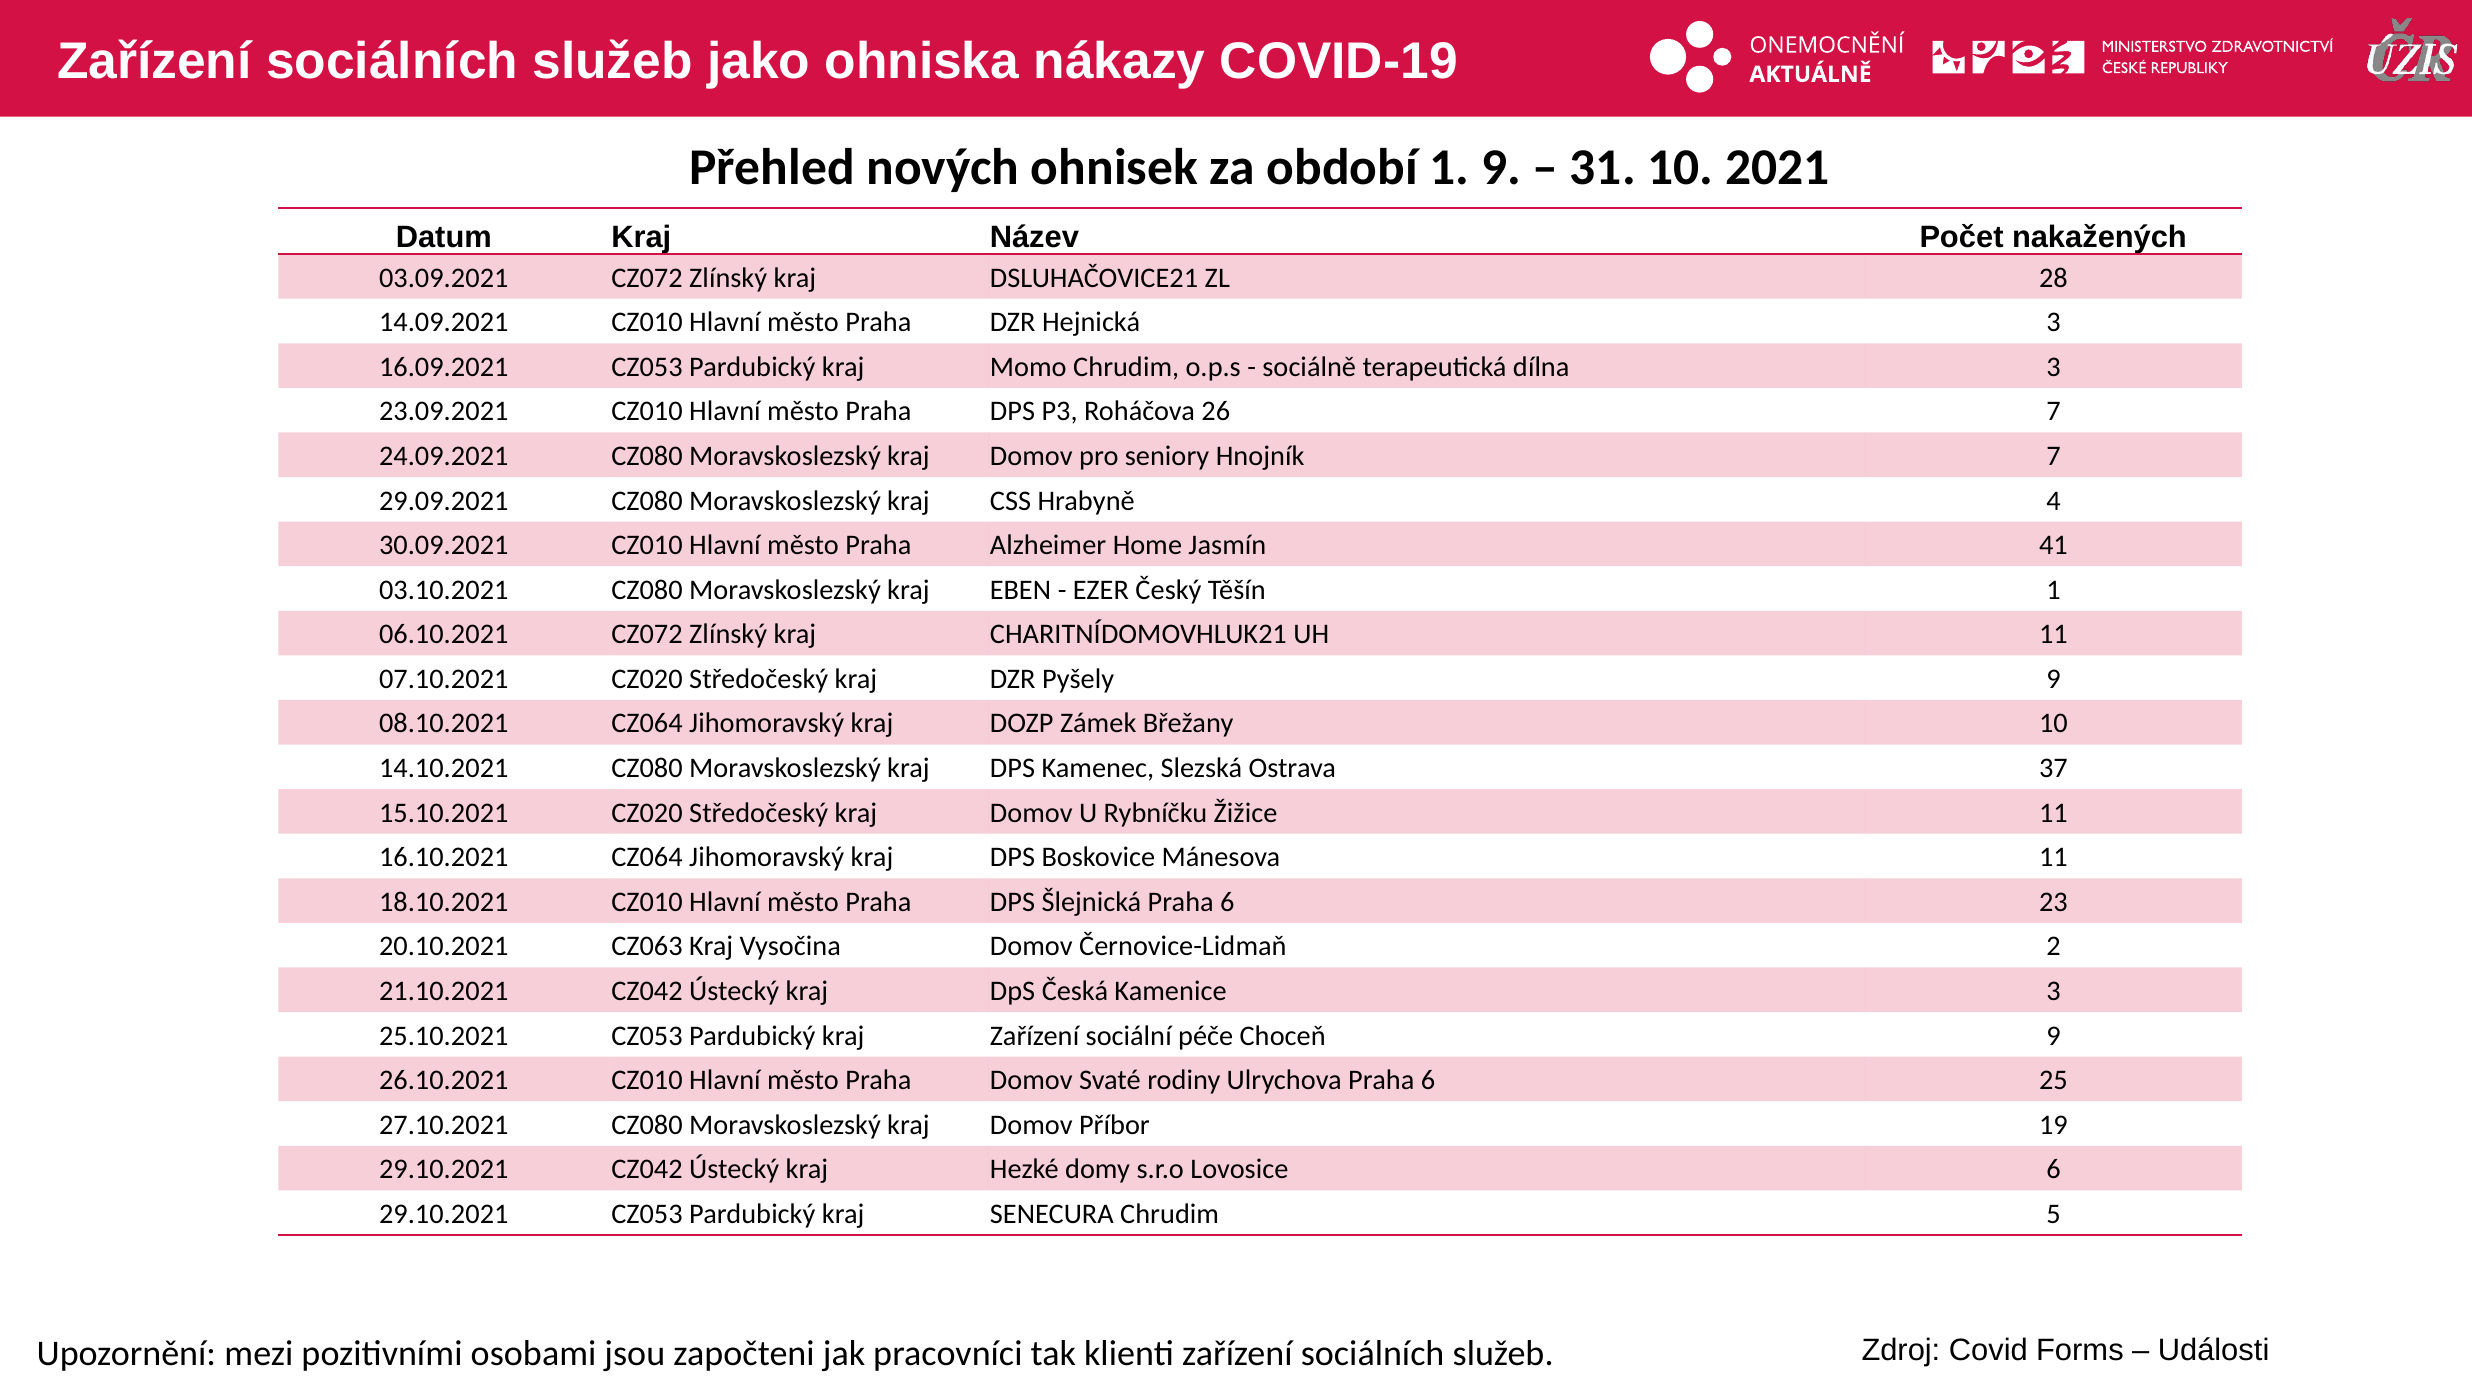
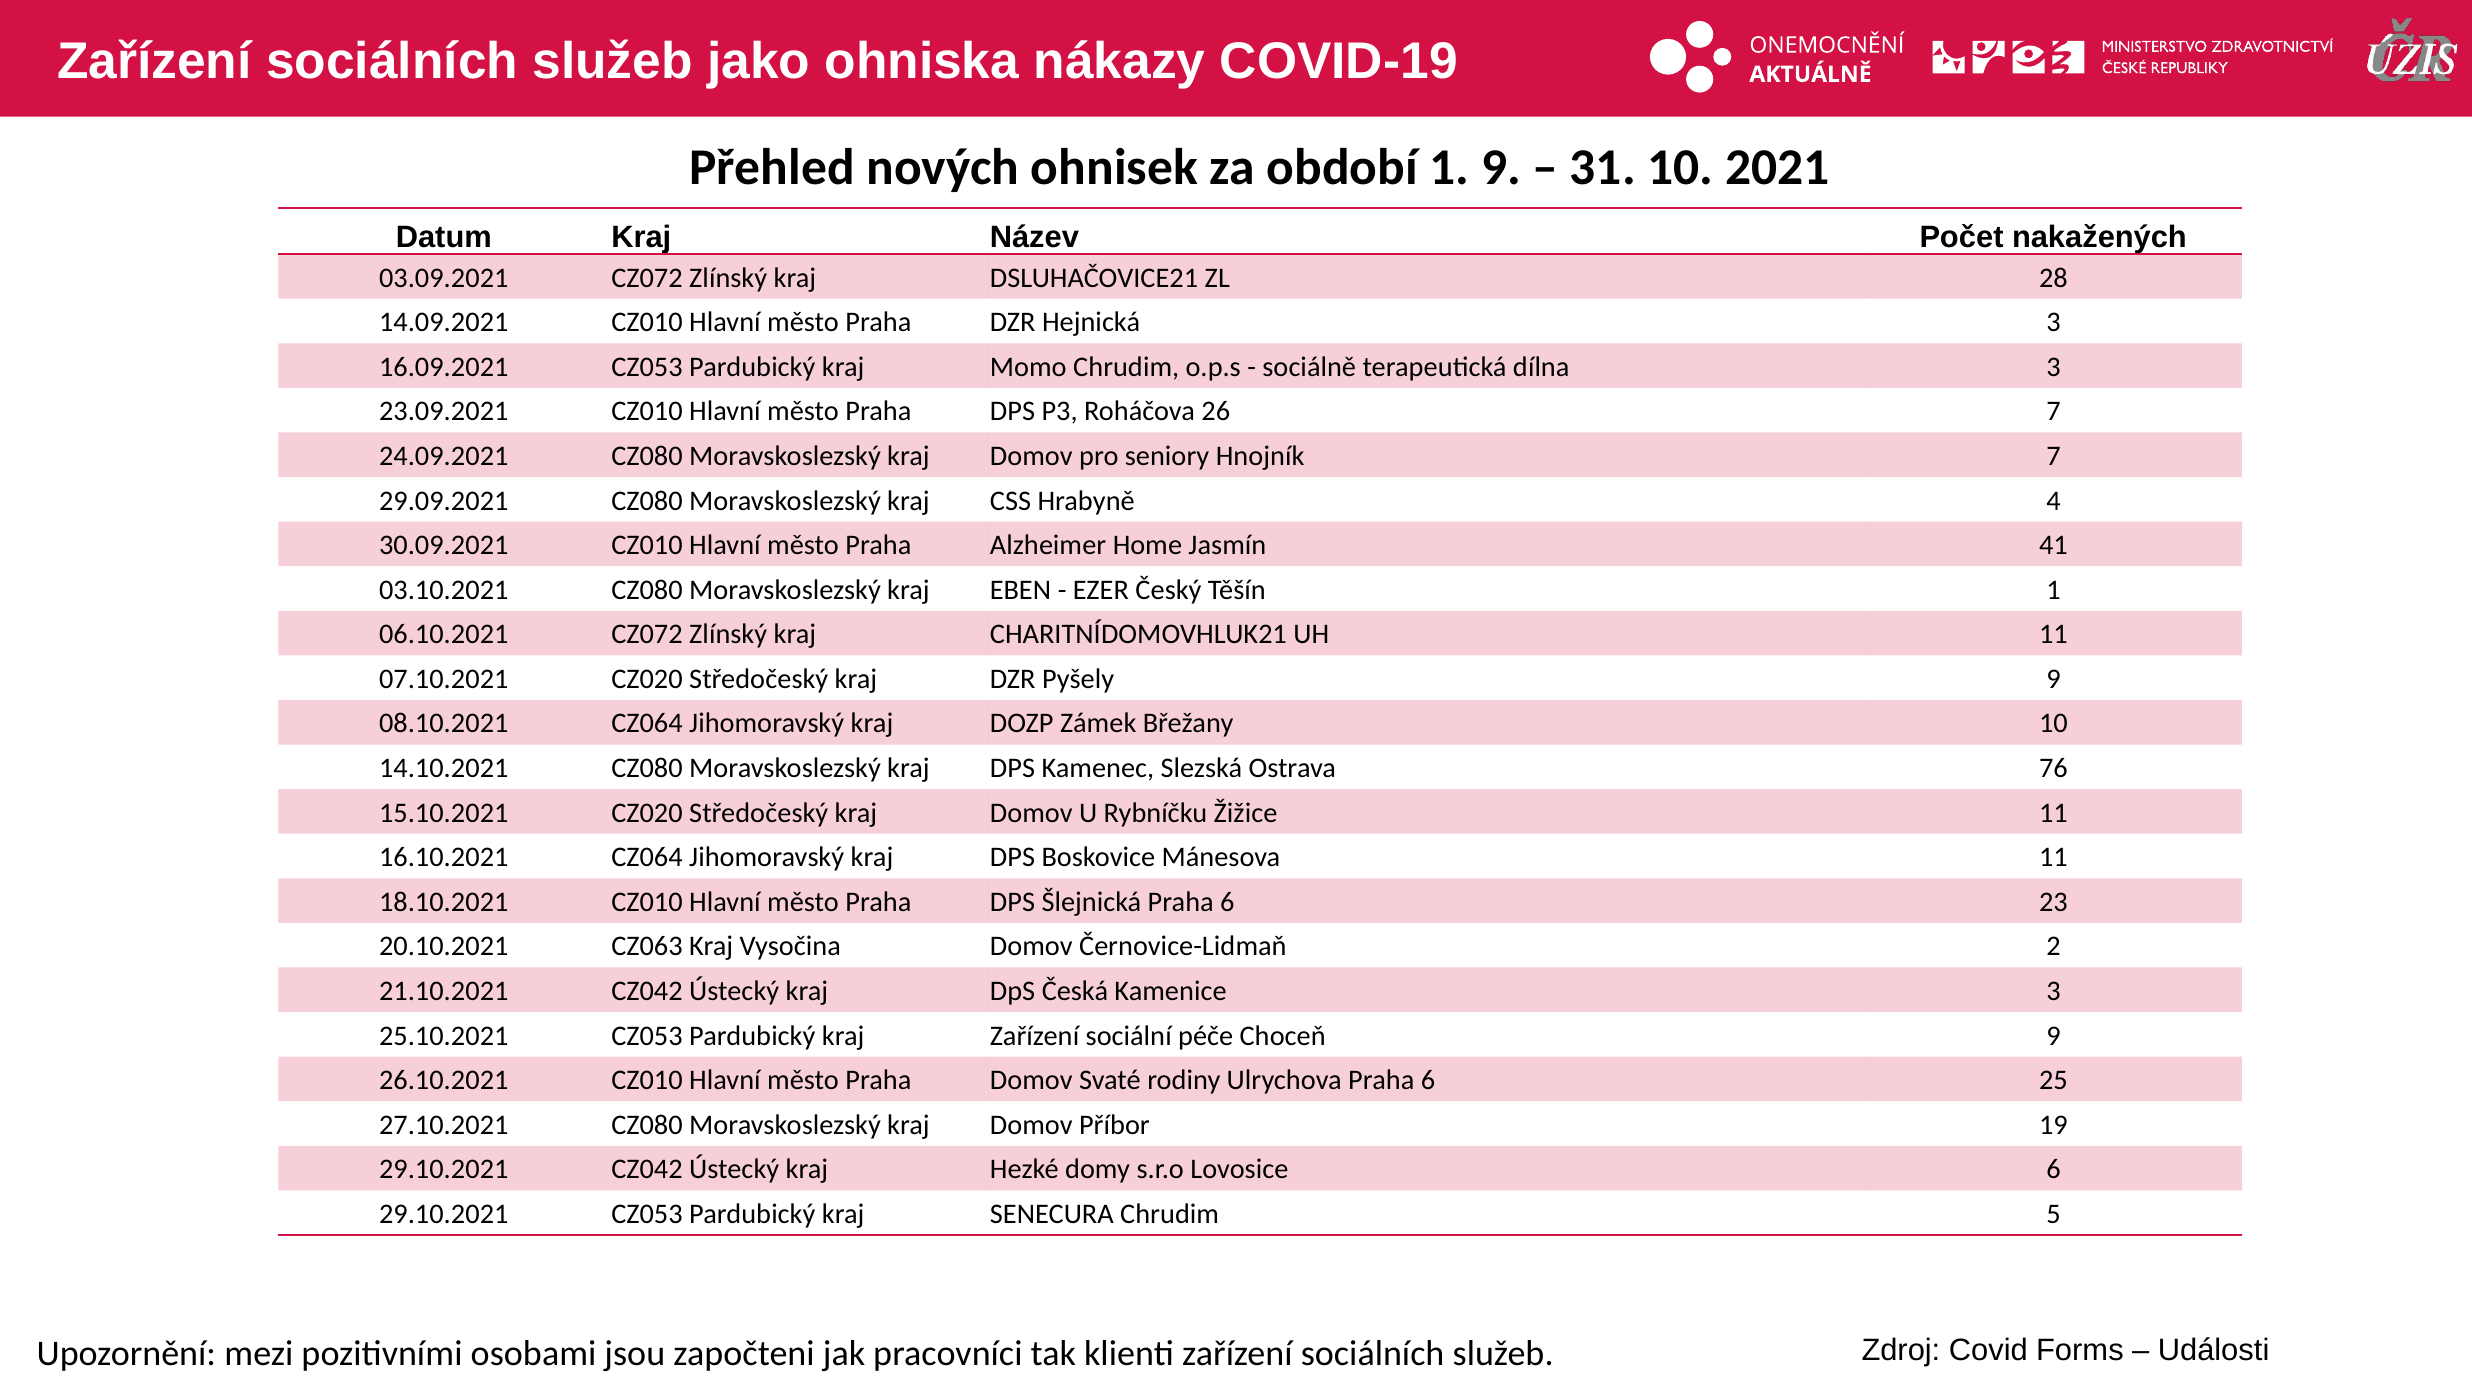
37: 37 -> 76
